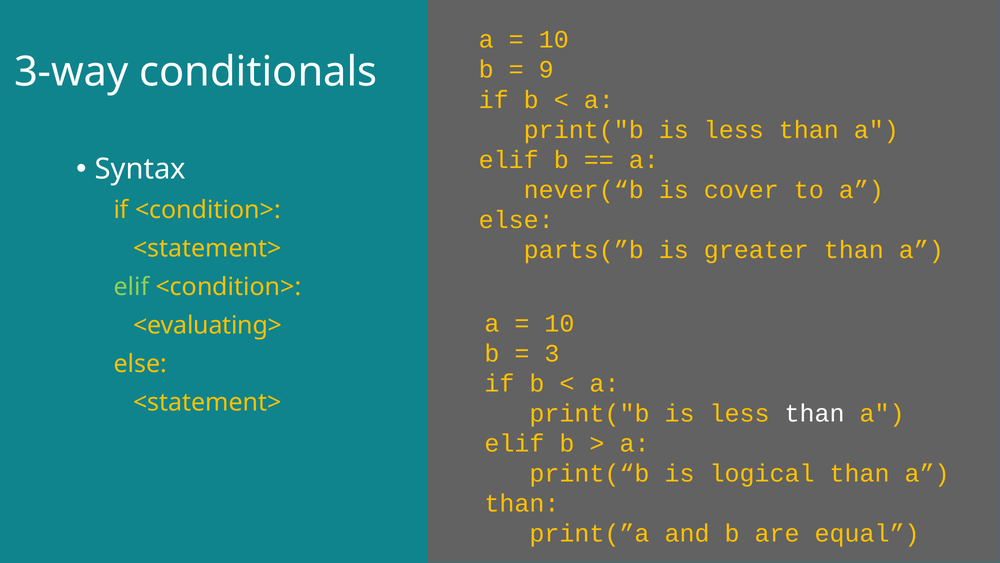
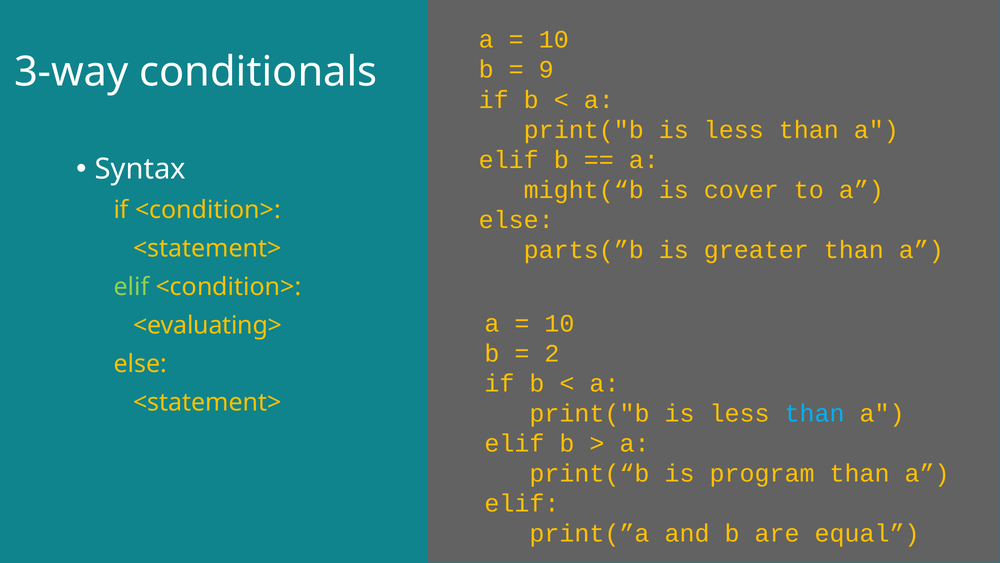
never(“b: never(“b -> might(“b
3: 3 -> 2
than at (815, 413) colour: white -> light blue
logical: logical -> program
than at (522, 503): than -> elif
